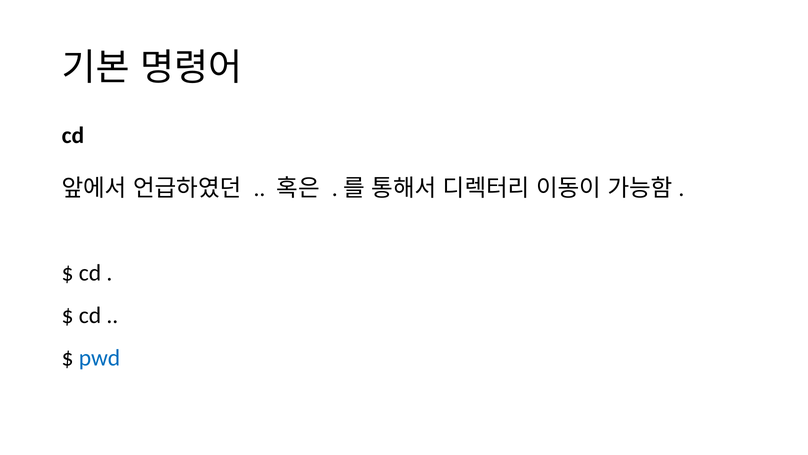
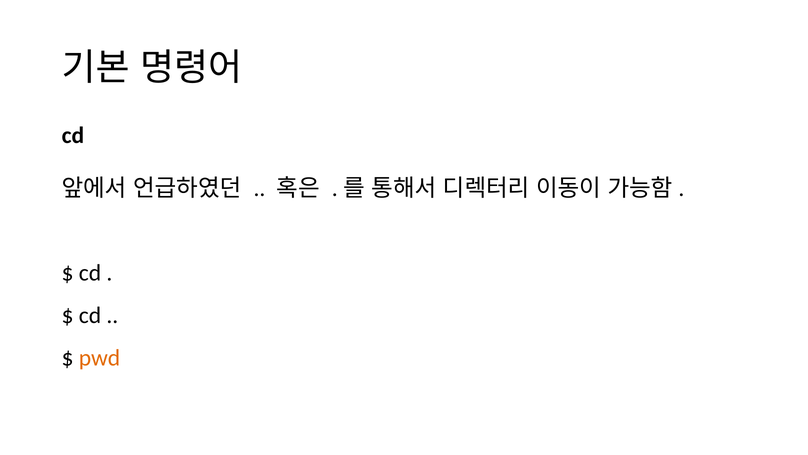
pwd colour: blue -> orange
